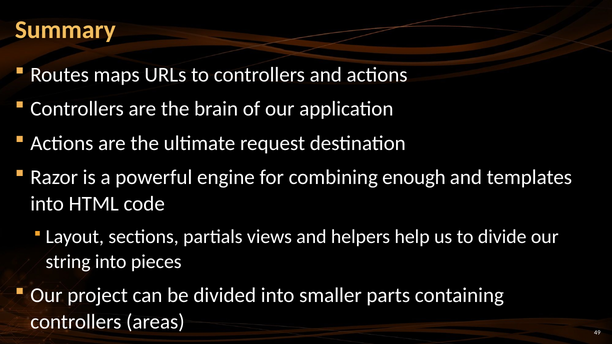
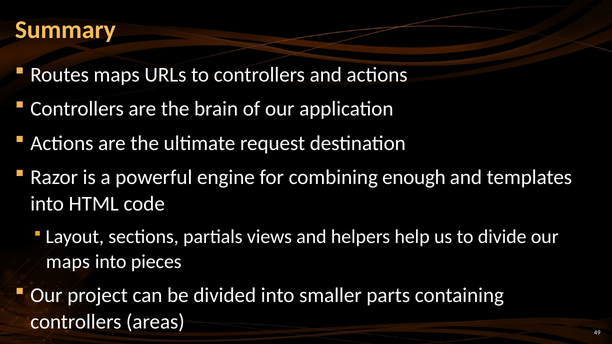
string at (68, 262): string -> maps
